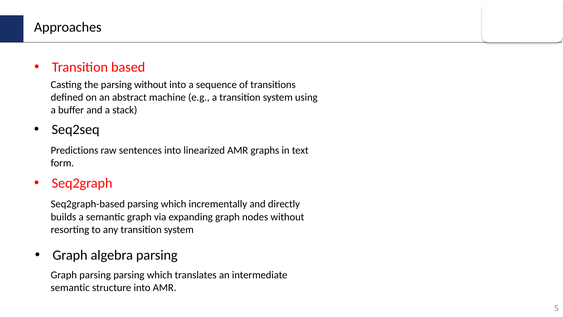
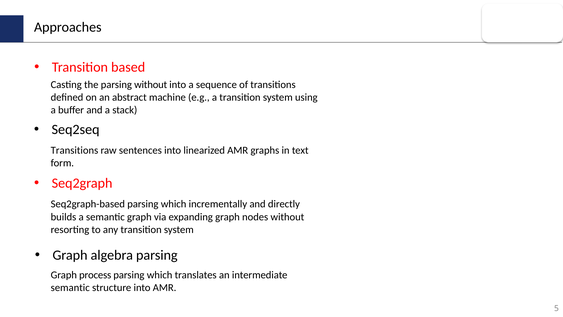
Predictions at (75, 150): Predictions -> Transitions
Graph parsing: parsing -> process
